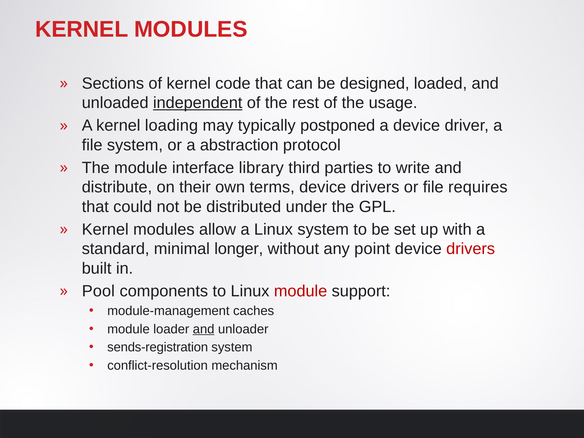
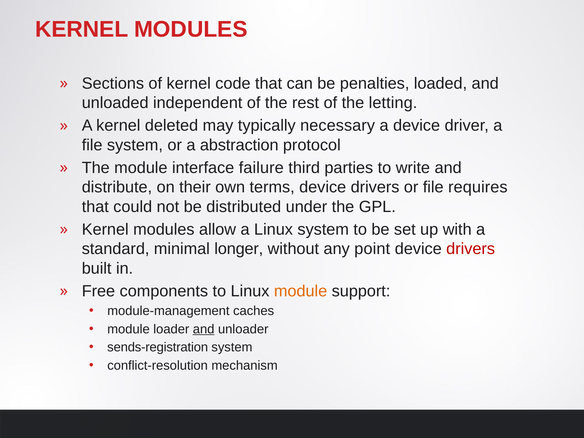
designed: designed -> penalties
independent underline: present -> none
usage: usage -> letting
loading: loading -> deleted
postponed: postponed -> necessary
library: library -> failure
Pool: Pool -> Free
module at (301, 291) colour: red -> orange
